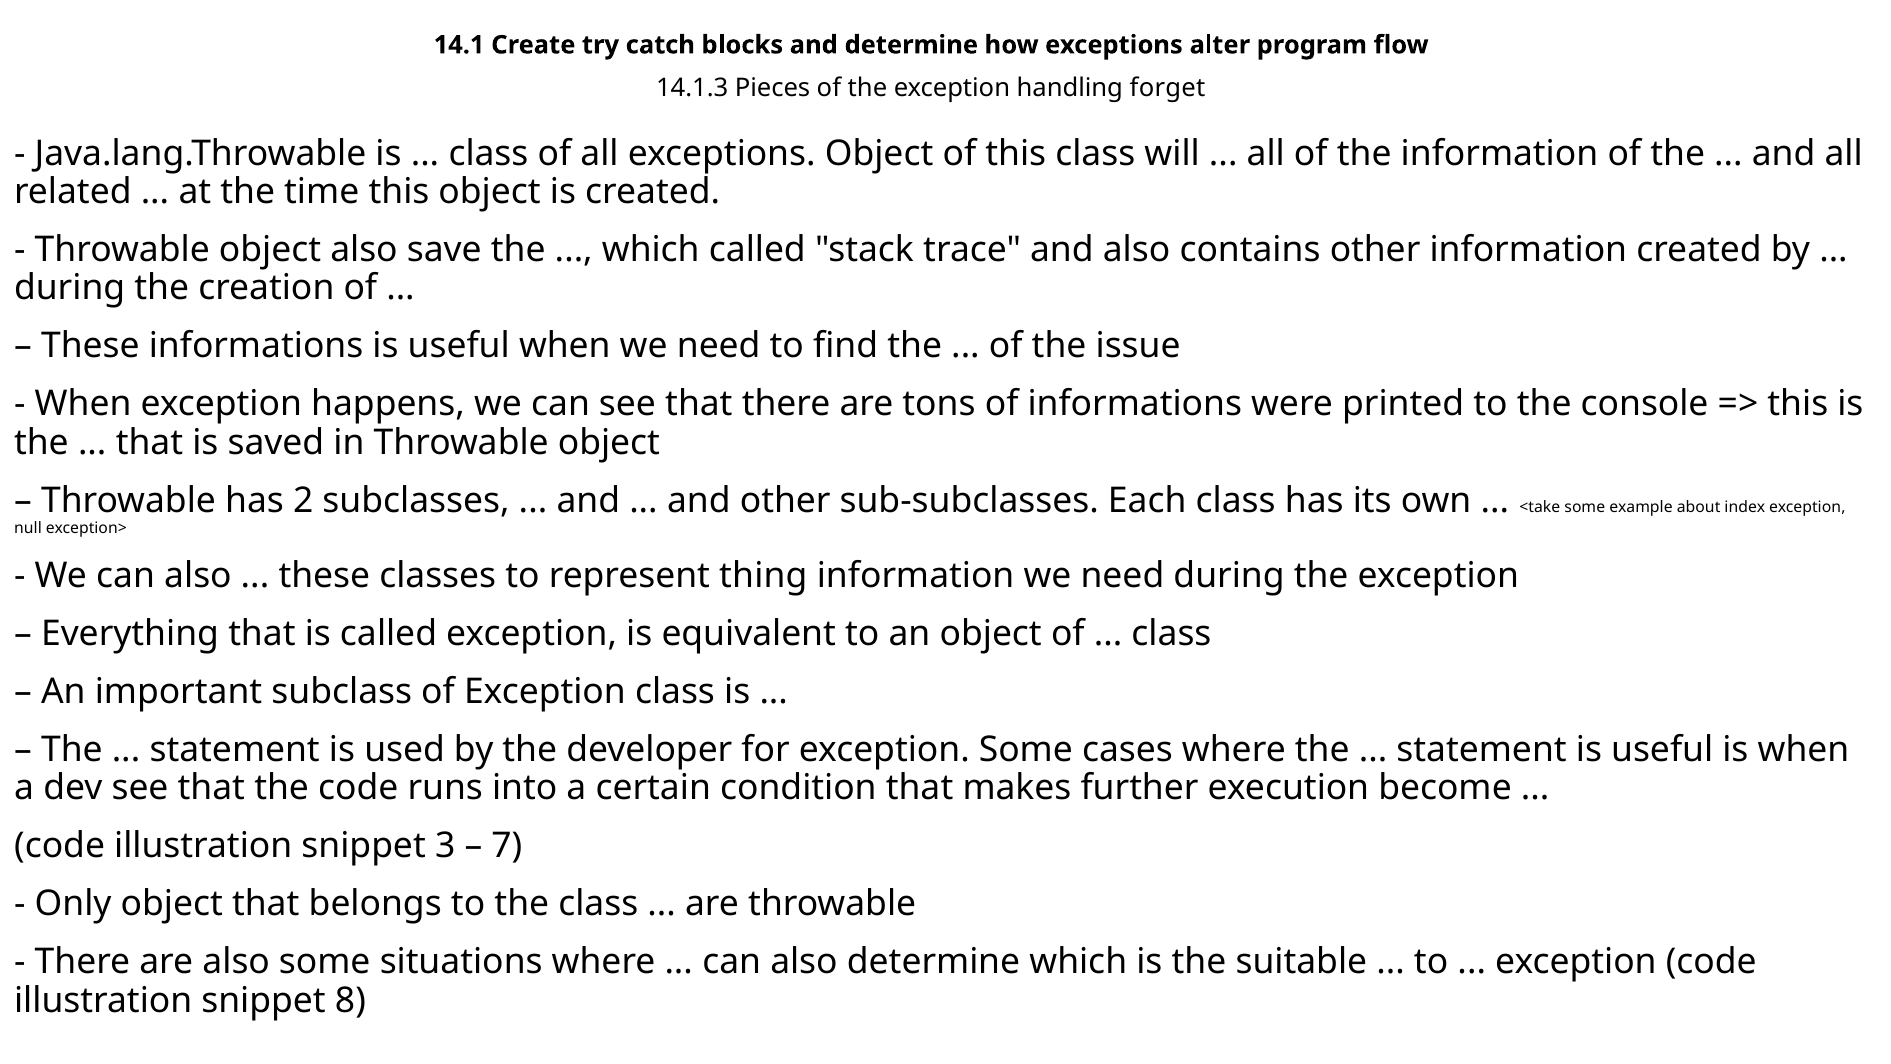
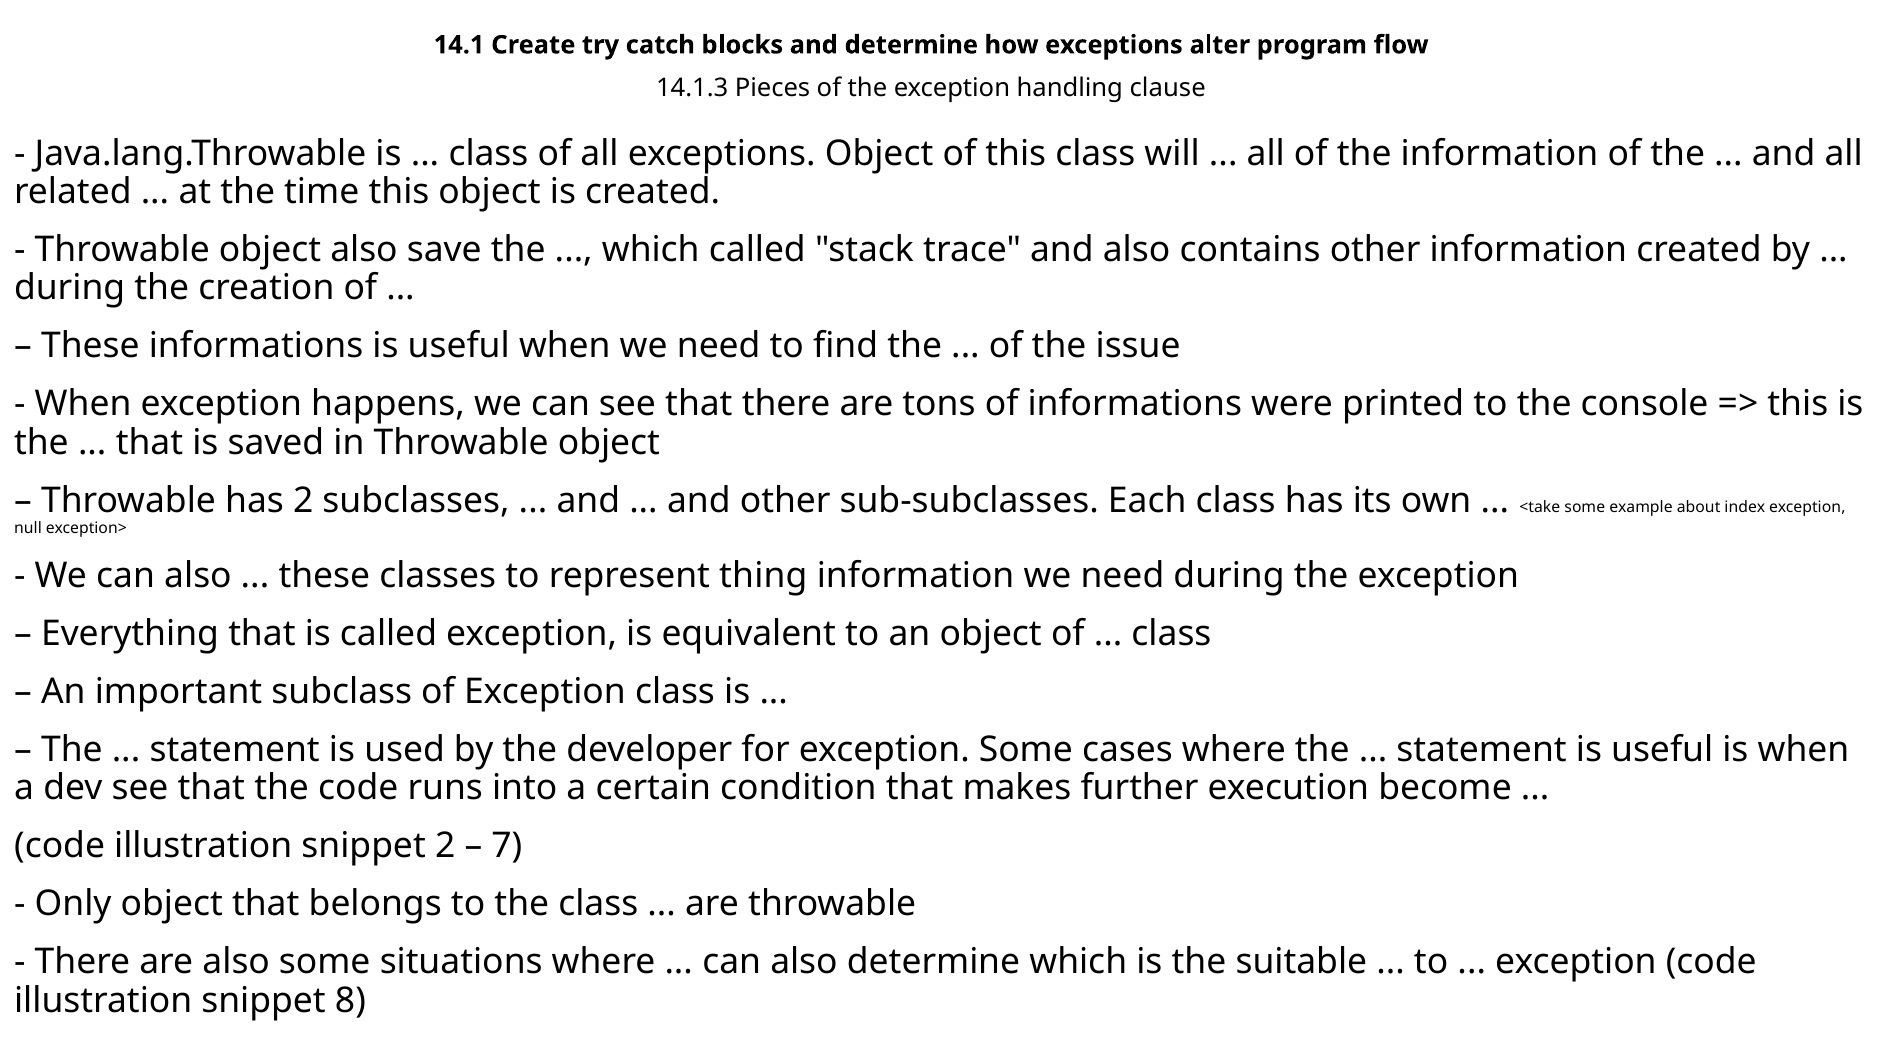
forget: forget -> clause
snippet 3: 3 -> 2
